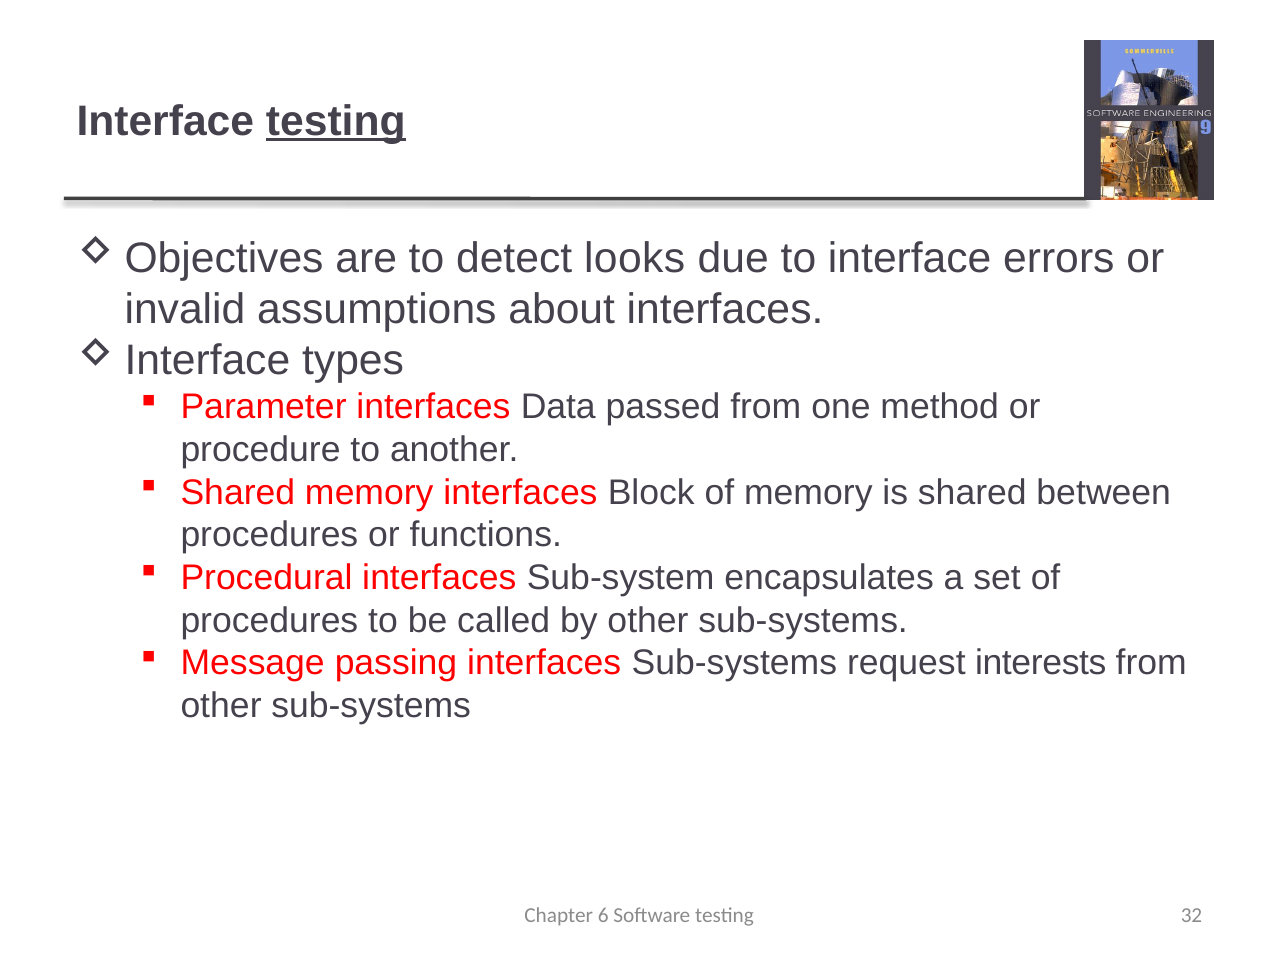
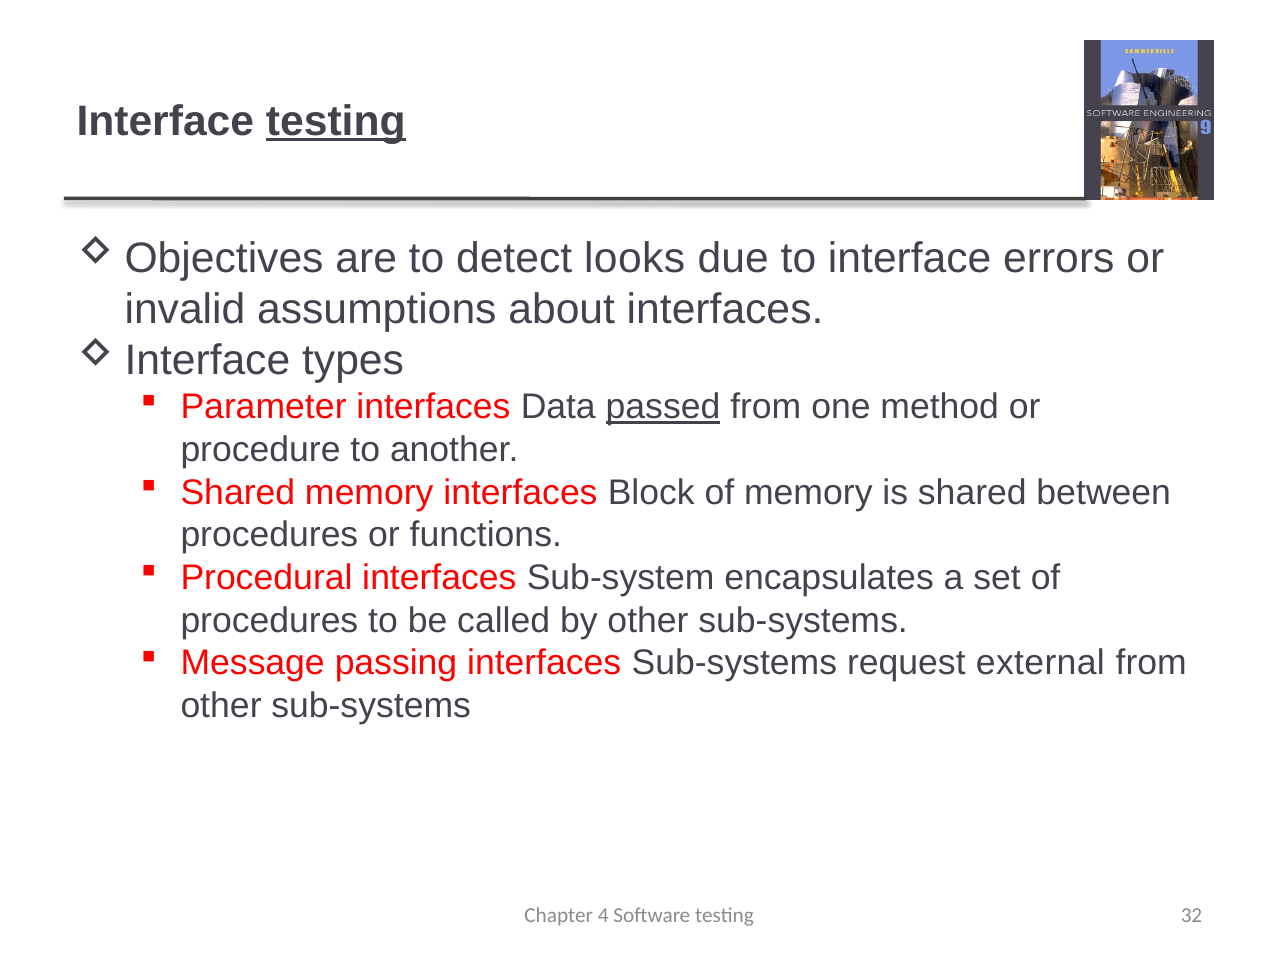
passed underline: none -> present
interests: interests -> external
6: 6 -> 4
